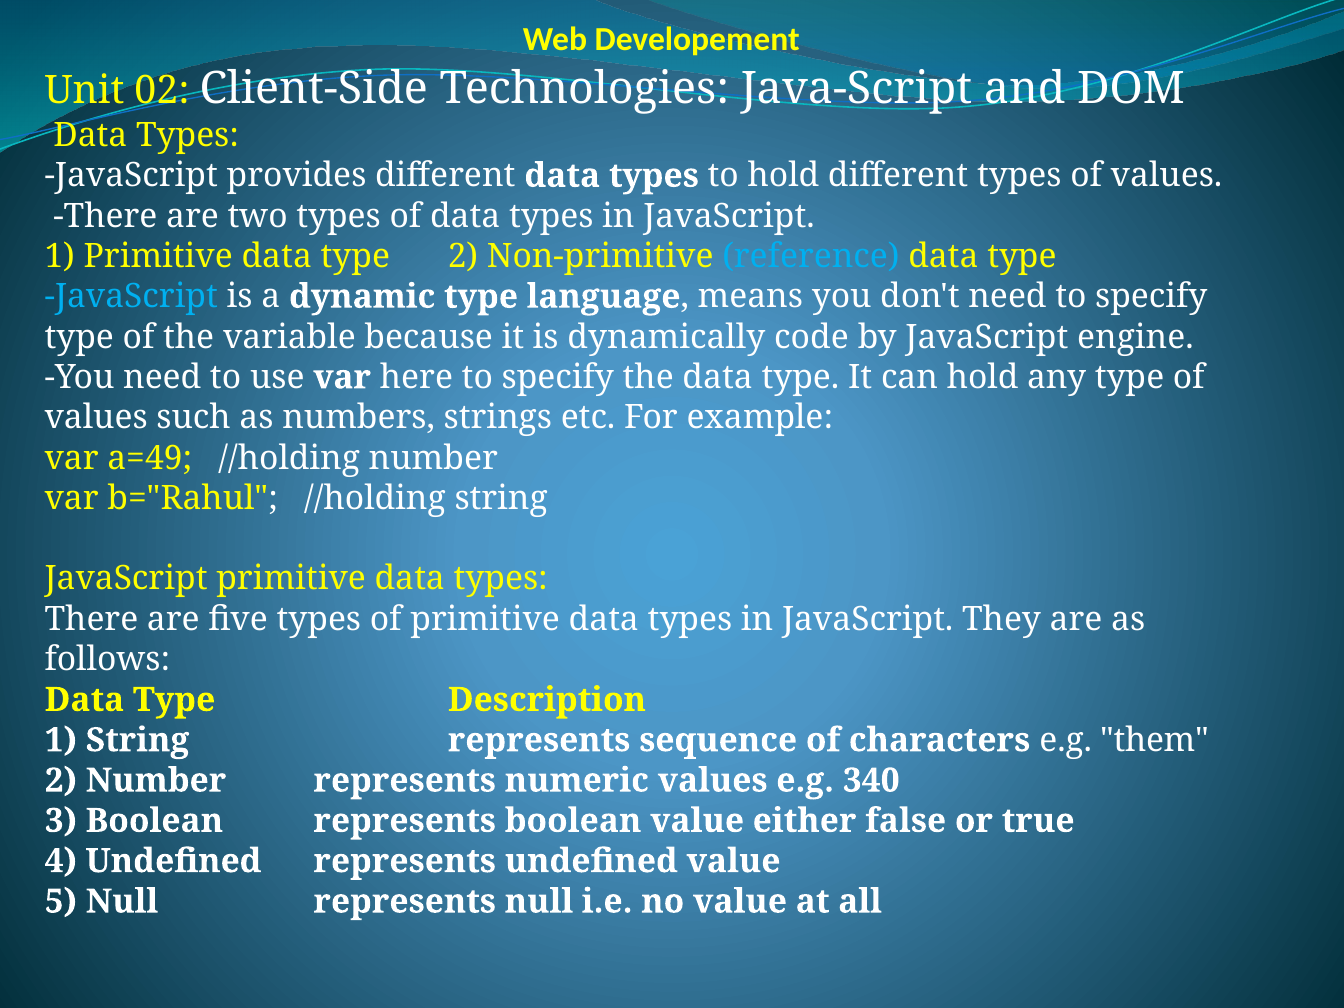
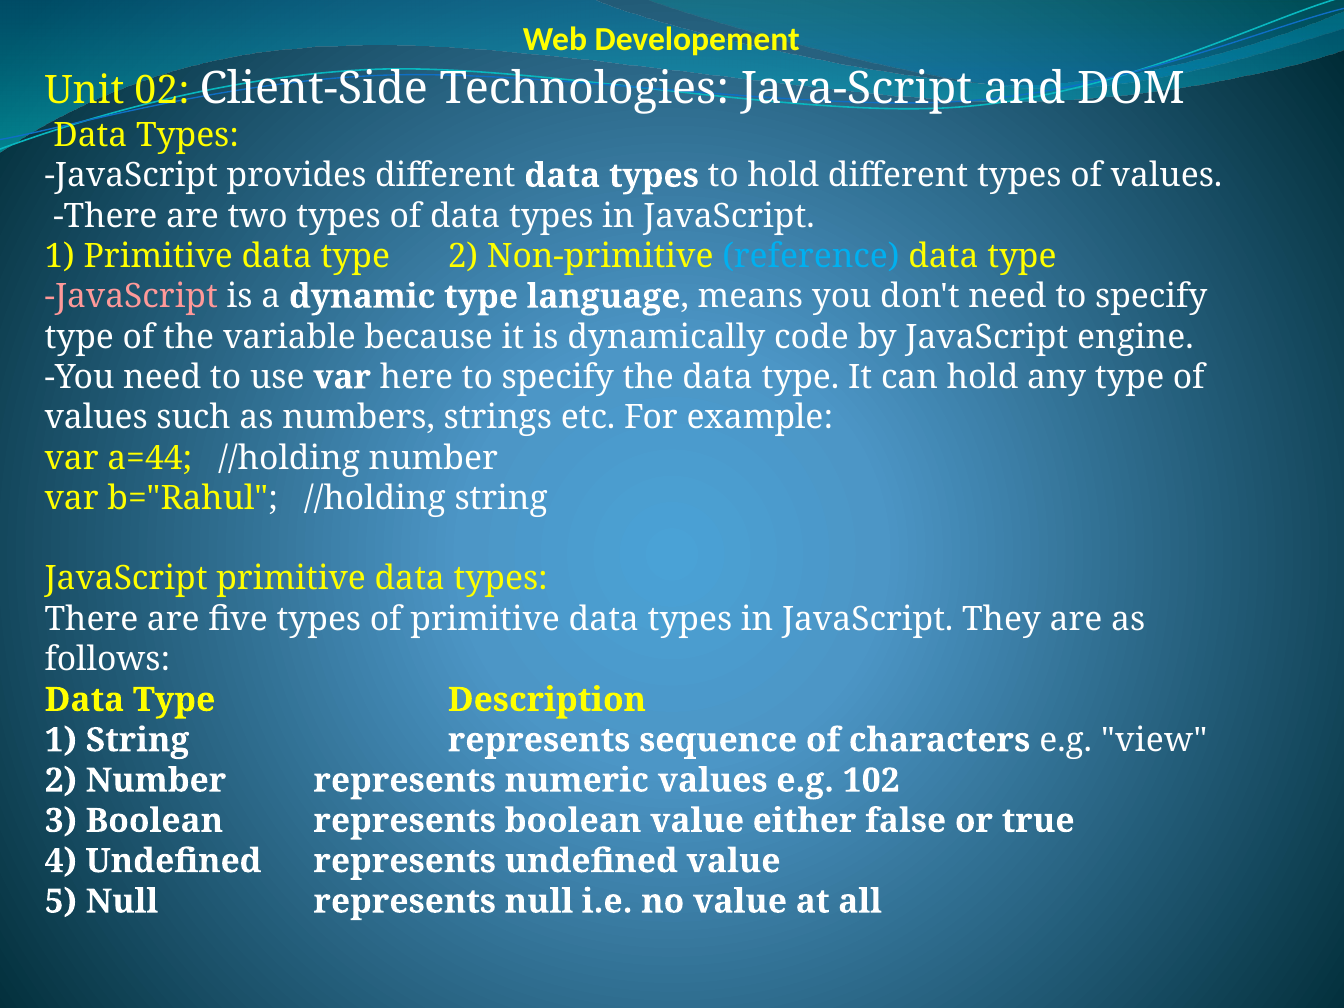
JavaScript at (131, 297) colour: light blue -> pink
a=49: a=49 -> a=44
them: them -> view
340: 340 -> 102
